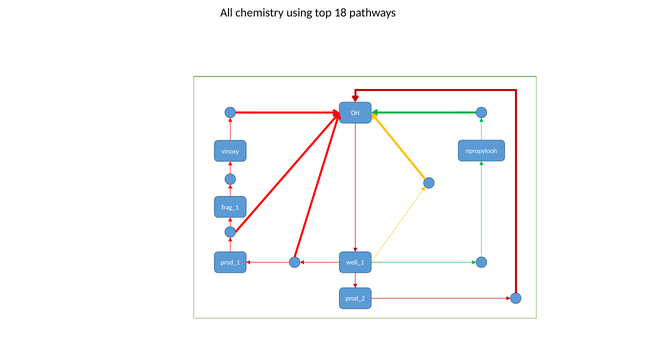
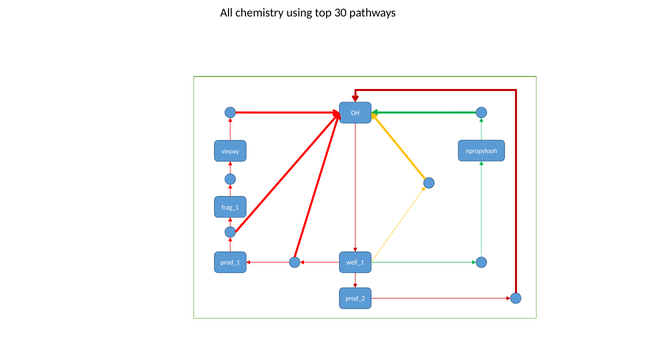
18: 18 -> 30
